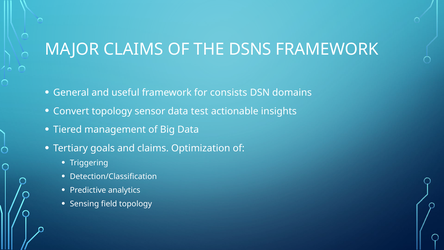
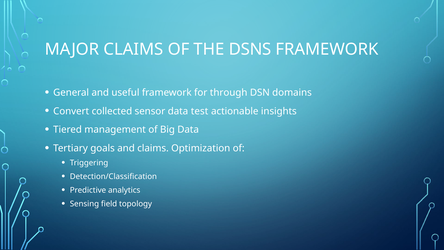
consists: consists -> through
Convert topology: topology -> collected
